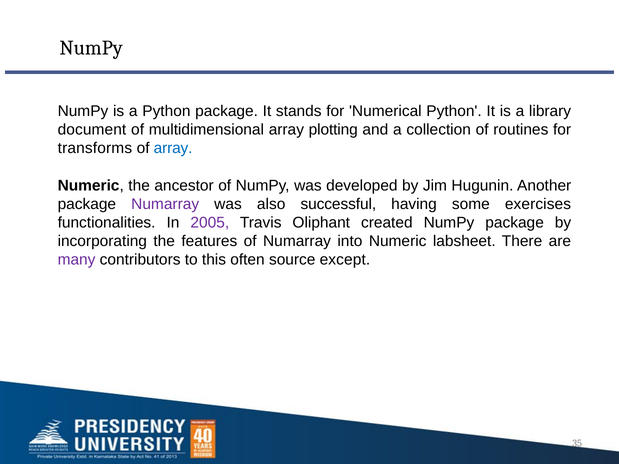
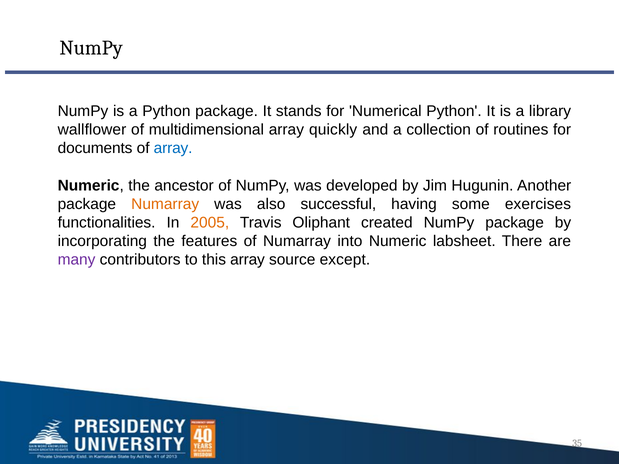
document: document -> wallflower
plotting: plotting -> quickly
transforms: transforms -> documents
Numarray at (165, 204) colour: purple -> orange
2005 colour: purple -> orange
this often: often -> array
